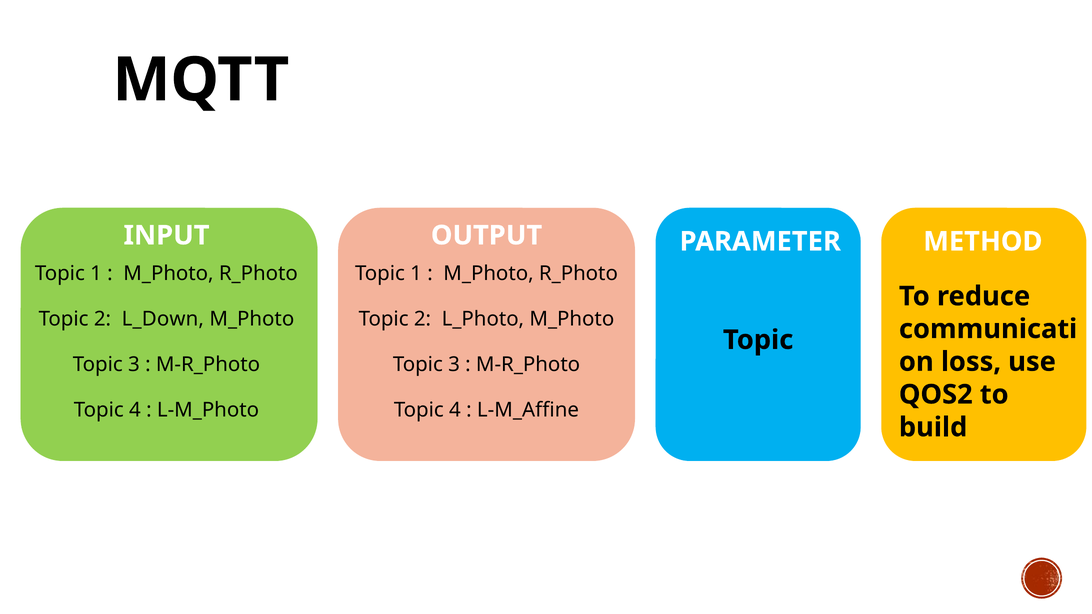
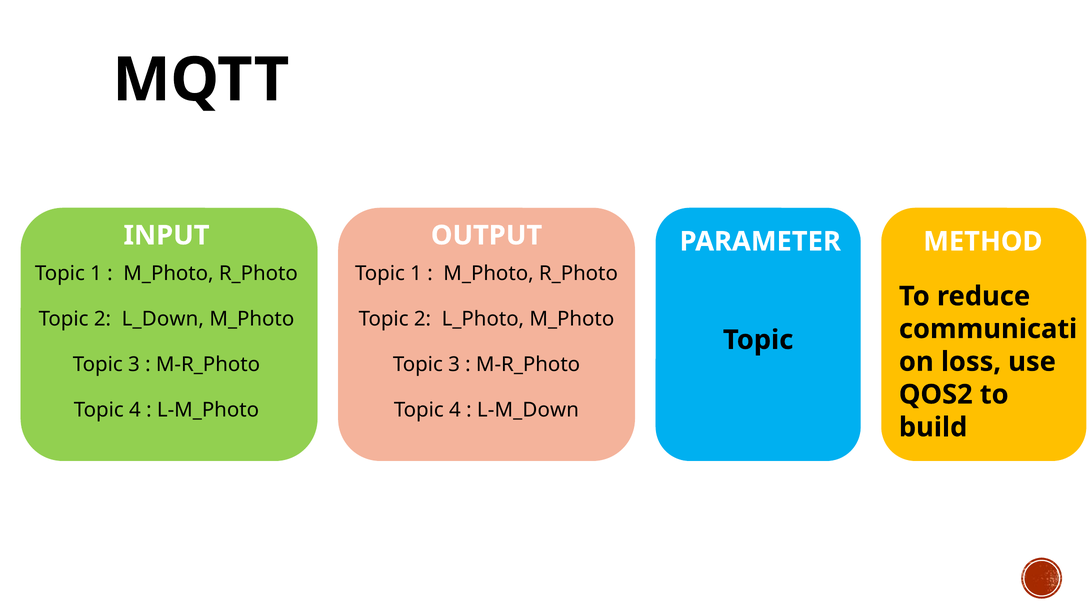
L-M_Affine: L-M_Affine -> L-M_Down
